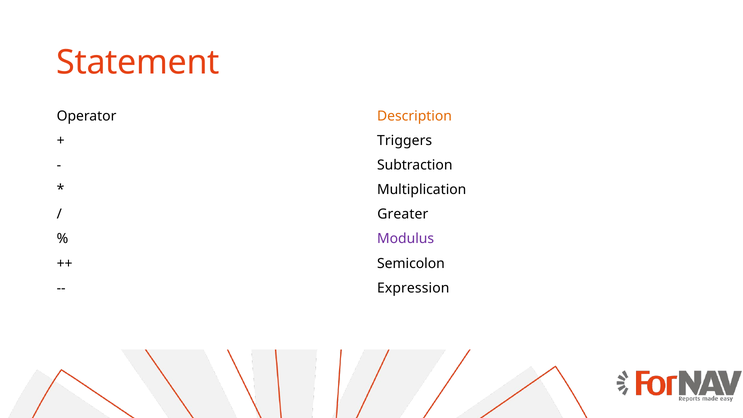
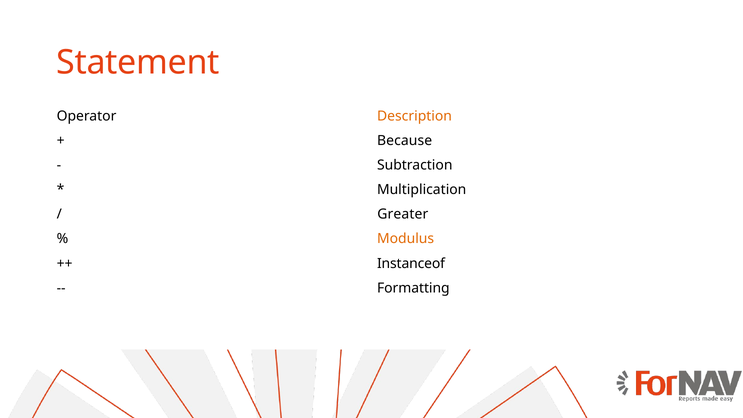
Triggers: Triggers -> Because
Modulus colour: purple -> orange
Semicolon: Semicolon -> Instanceof
Expression: Expression -> Formatting
